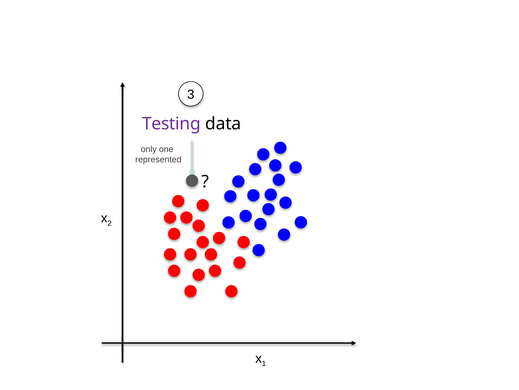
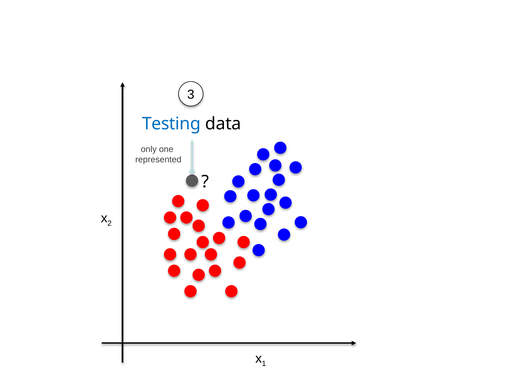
Testing colour: purple -> blue
